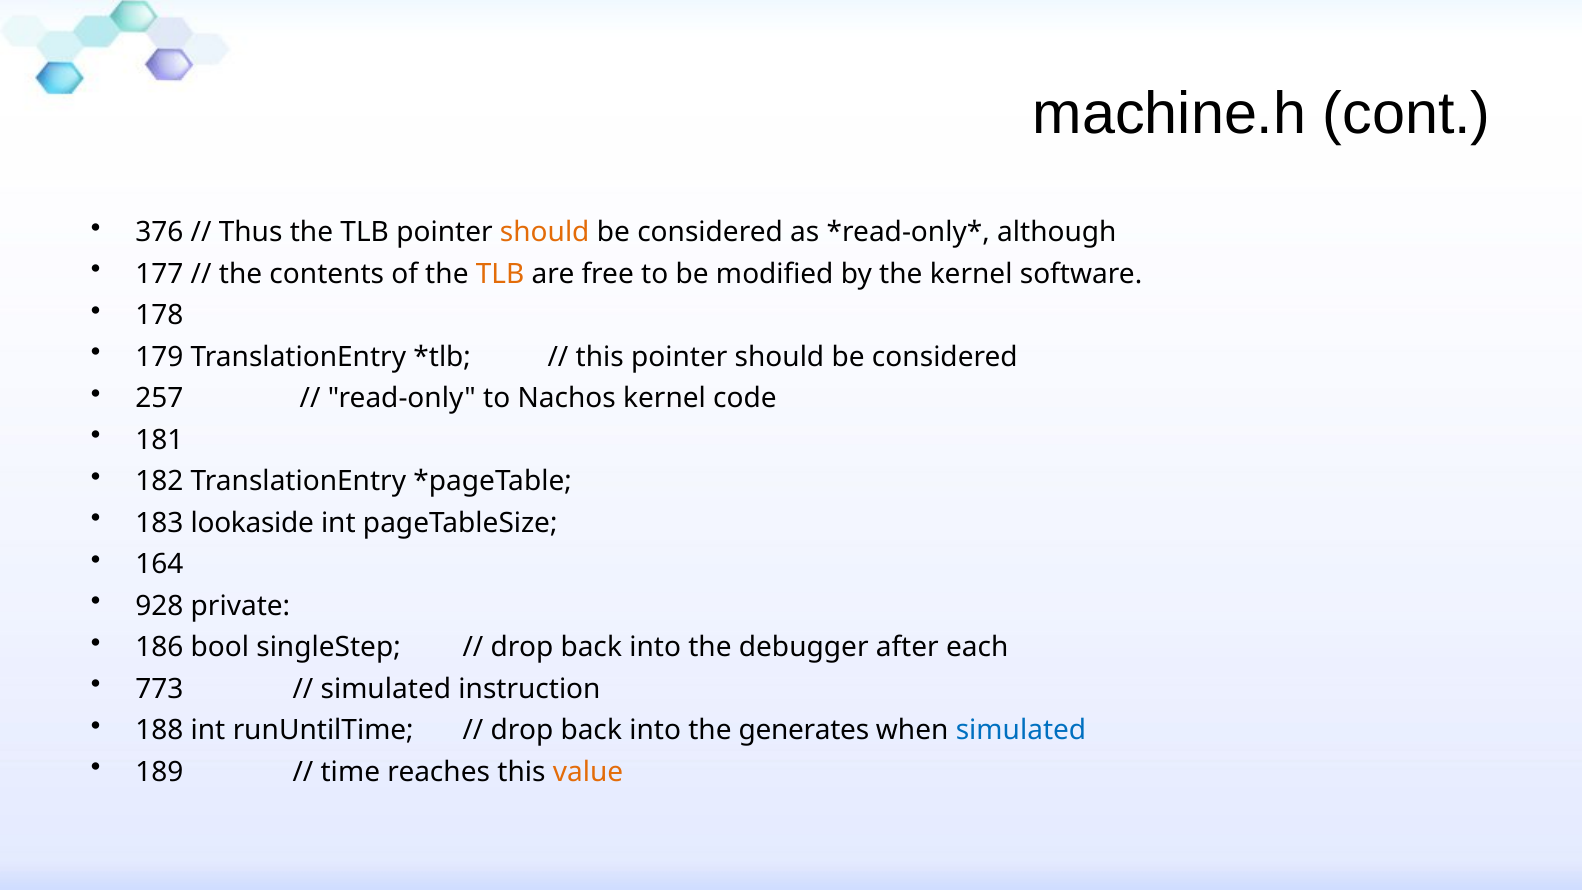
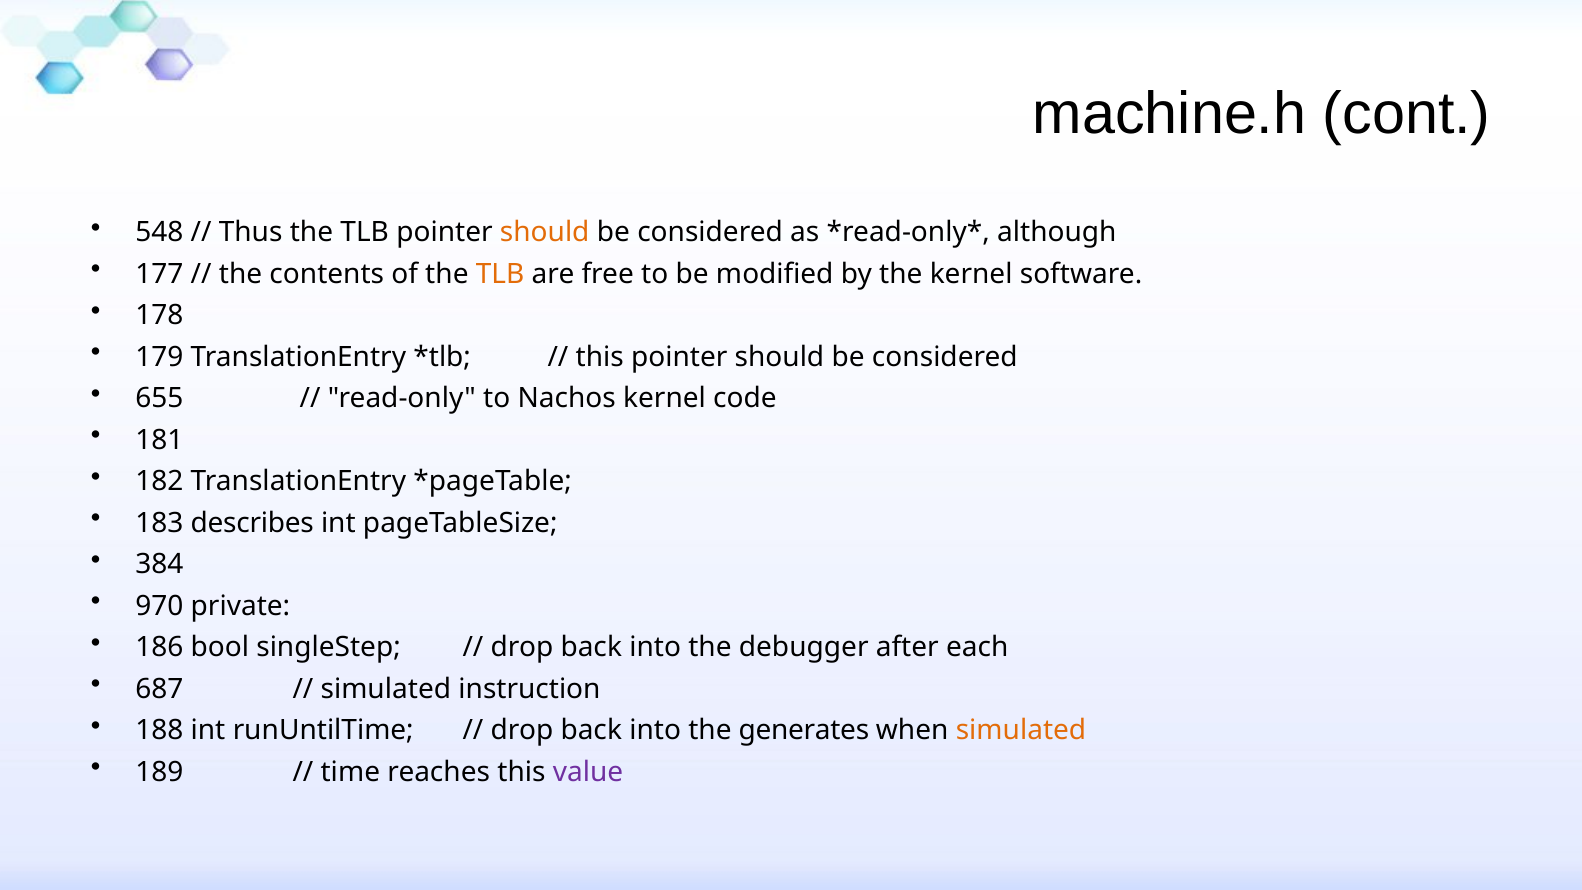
376: 376 -> 548
257: 257 -> 655
lookaside: lookaside -> describes
164: 164 -> 384
928: 928 -> 970
773: 773 -> 687
simulated at (1021, 731) colour: blue -> orange
value colour: orange -> purple
